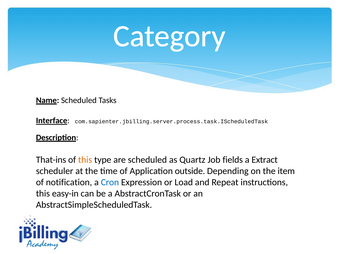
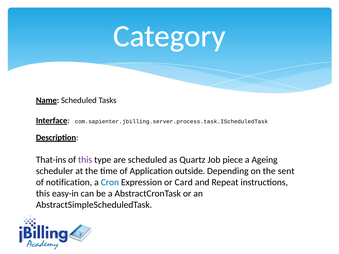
this at (85, 160) colour: orange -> purple
fields: fields -> piece
Extract: Extract -> Ageing
item: item -> sent
Load: Load -> Card
